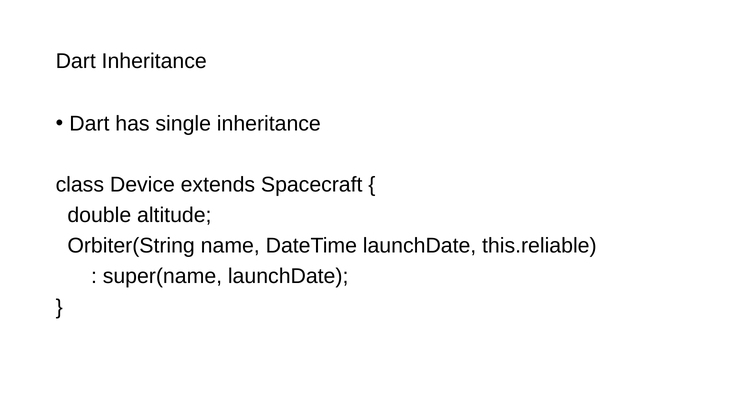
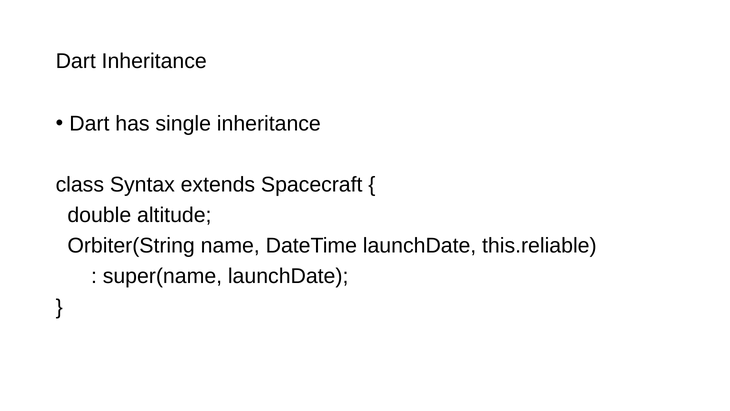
Device: Device -> Syntax
